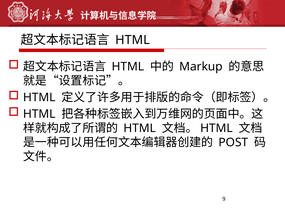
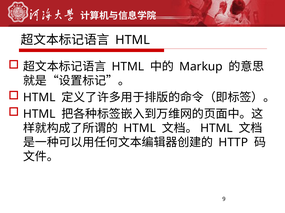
POST: POST -> HTTP
